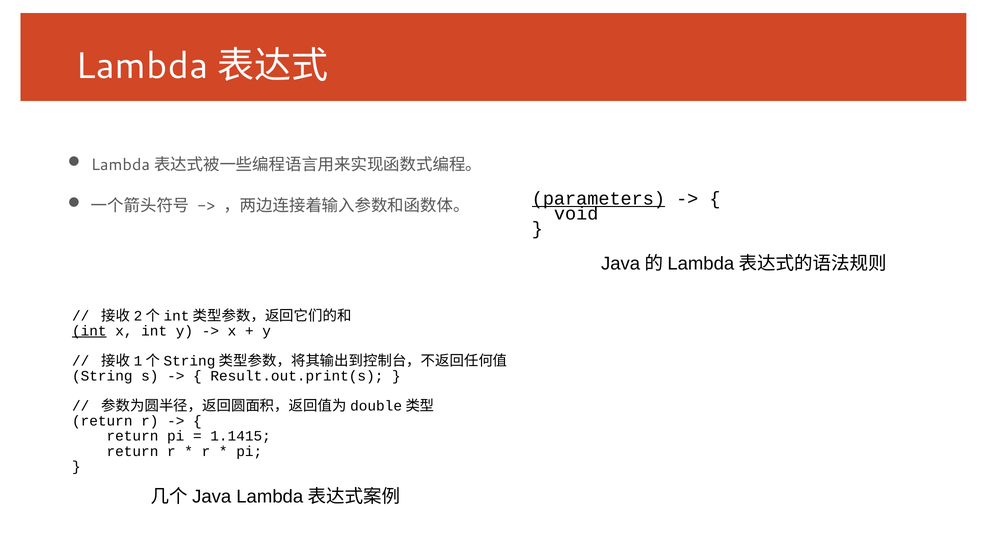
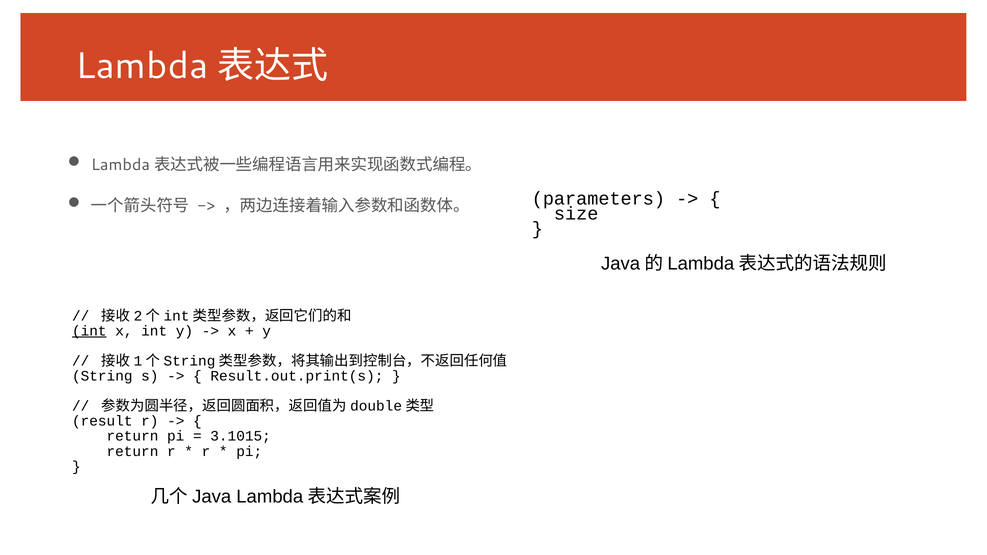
parameters underline: present -> none
void: void -> size
return at (102, 421): return -> result
1.1415: 1.1415 -> 3.1015
